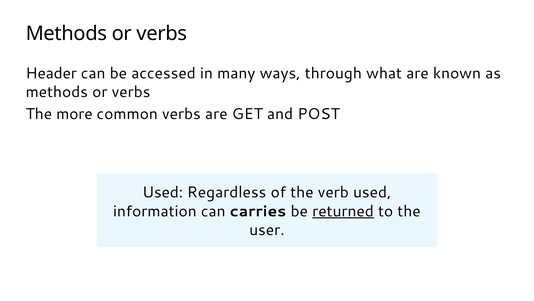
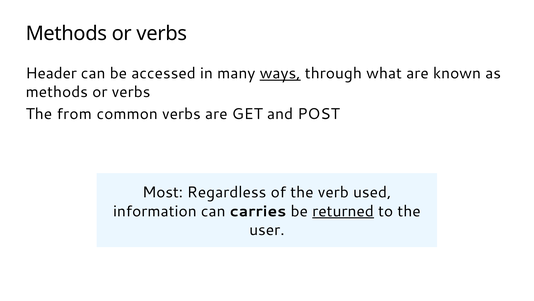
ways underline: none -> present
more: more -> from
Used at (163, 192): Used -> Most
